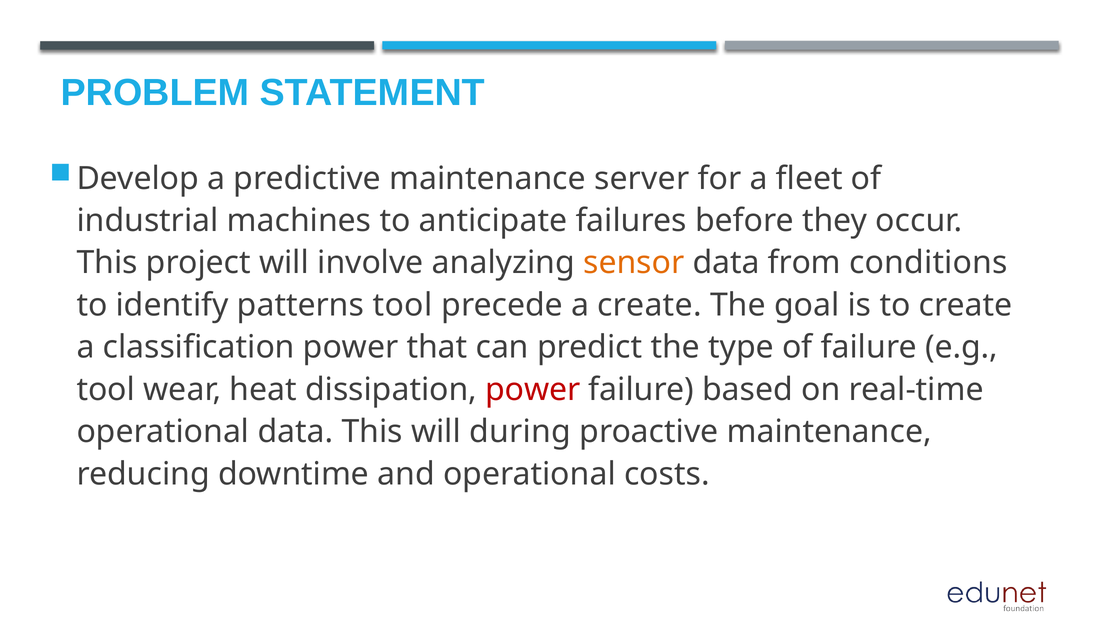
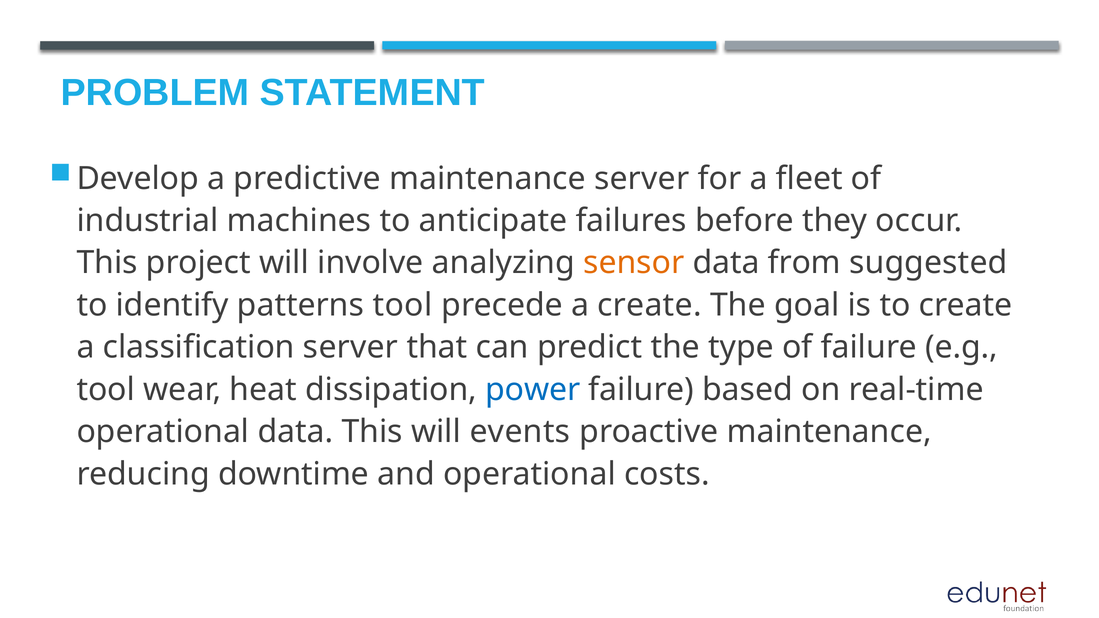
conditions: conditions -> suggested
classification power: power -> server
power at (533, 390) colour: red -> blue
during: during -> events
